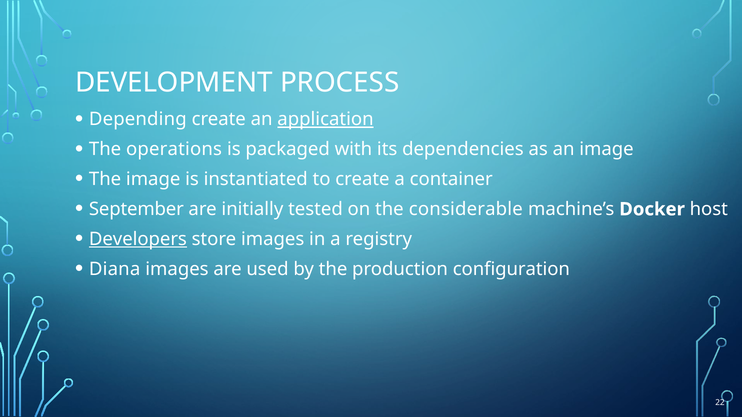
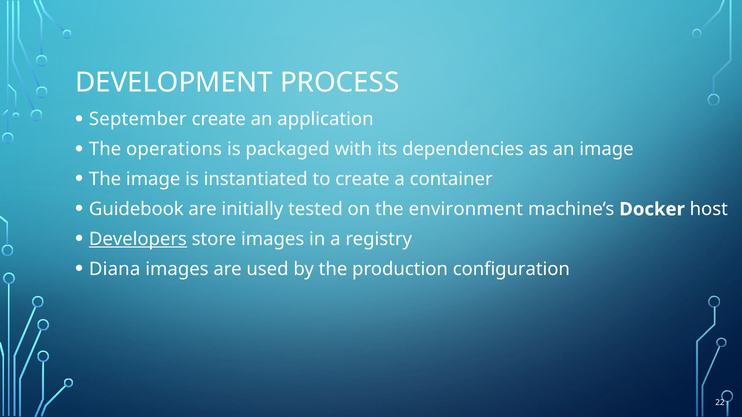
Depending: Depending -> September
application underline: present -> none
September: September -> Guidebook
considerable: considerable -> environment
